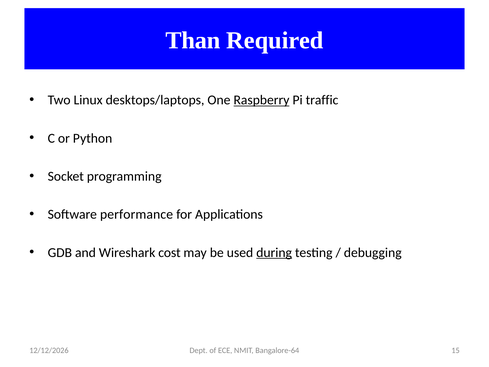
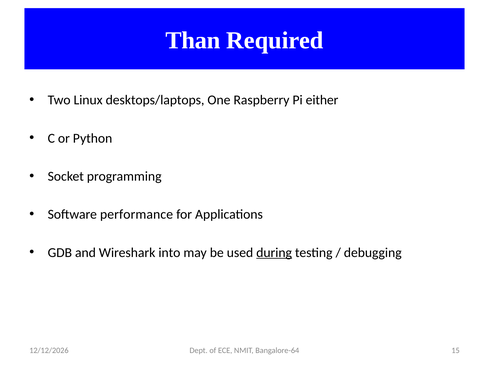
Raspberry underline: present -> none
traffic: traffic -> either
cost: cost -> into
